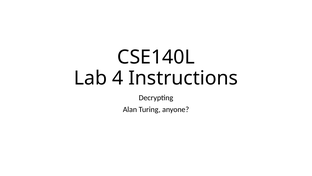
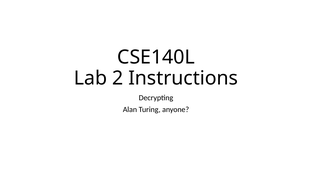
4: 4 -> 2
